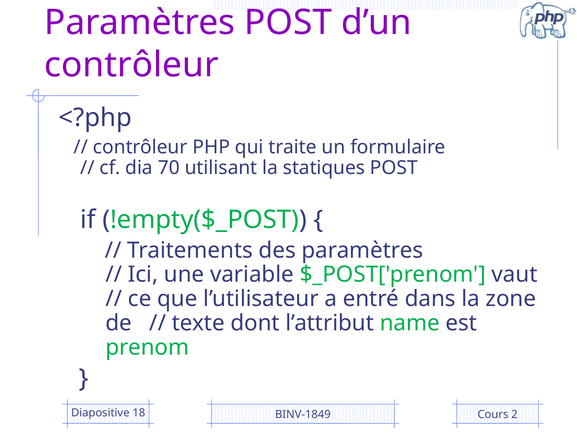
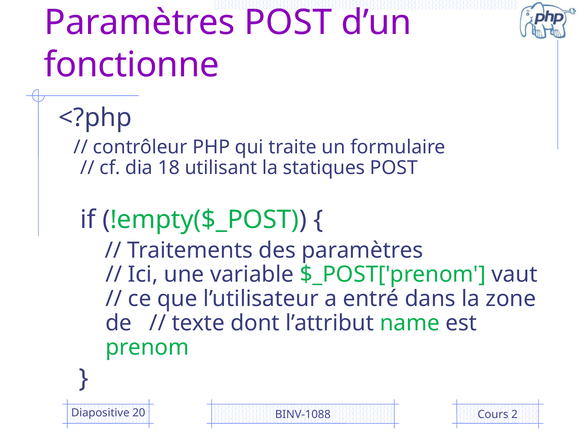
contrôleur at (131, 65): contrôleur -> fonctionne
70: 70 -> 18
18: 18 -> 20
BINV-1849: BINV-1849 -> BINV-1088
